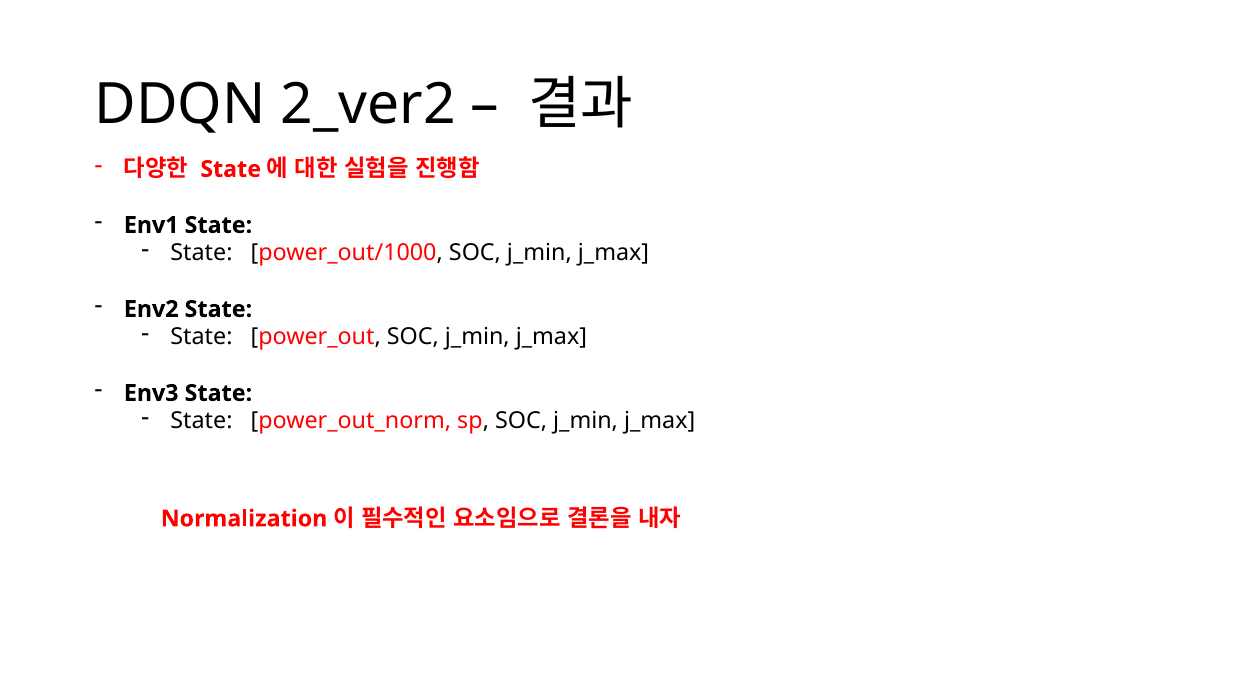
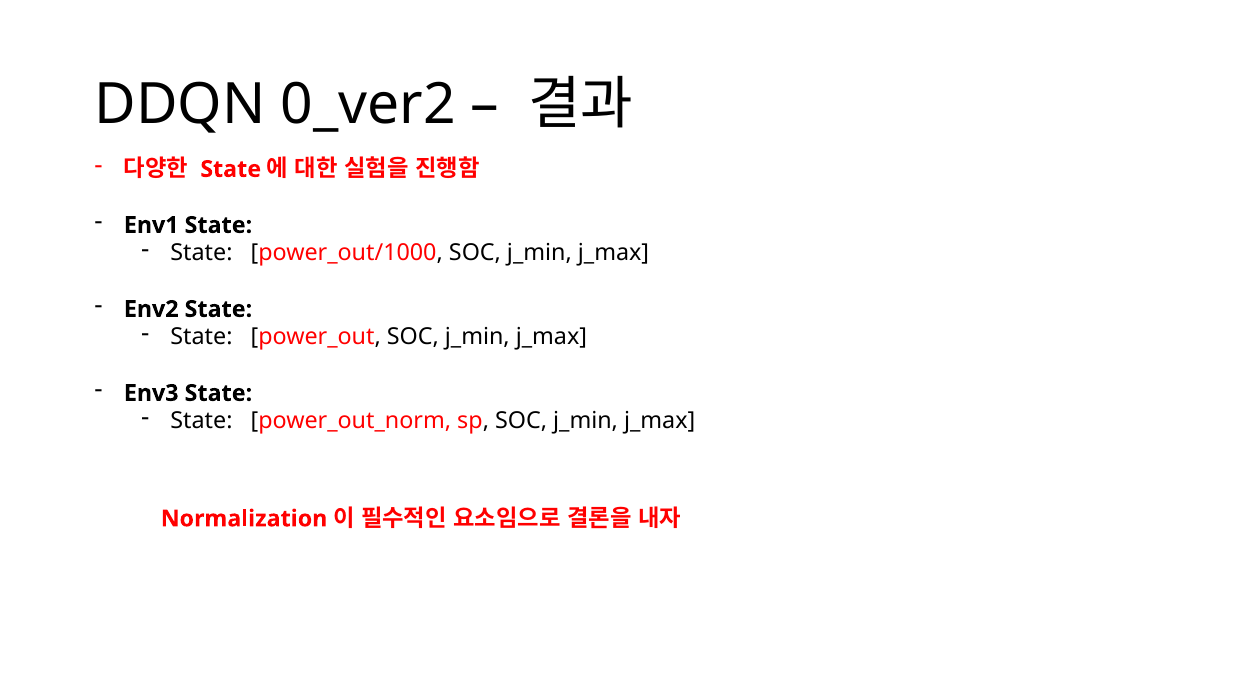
2_ver2: 2_ver2 -> 0_ver2
